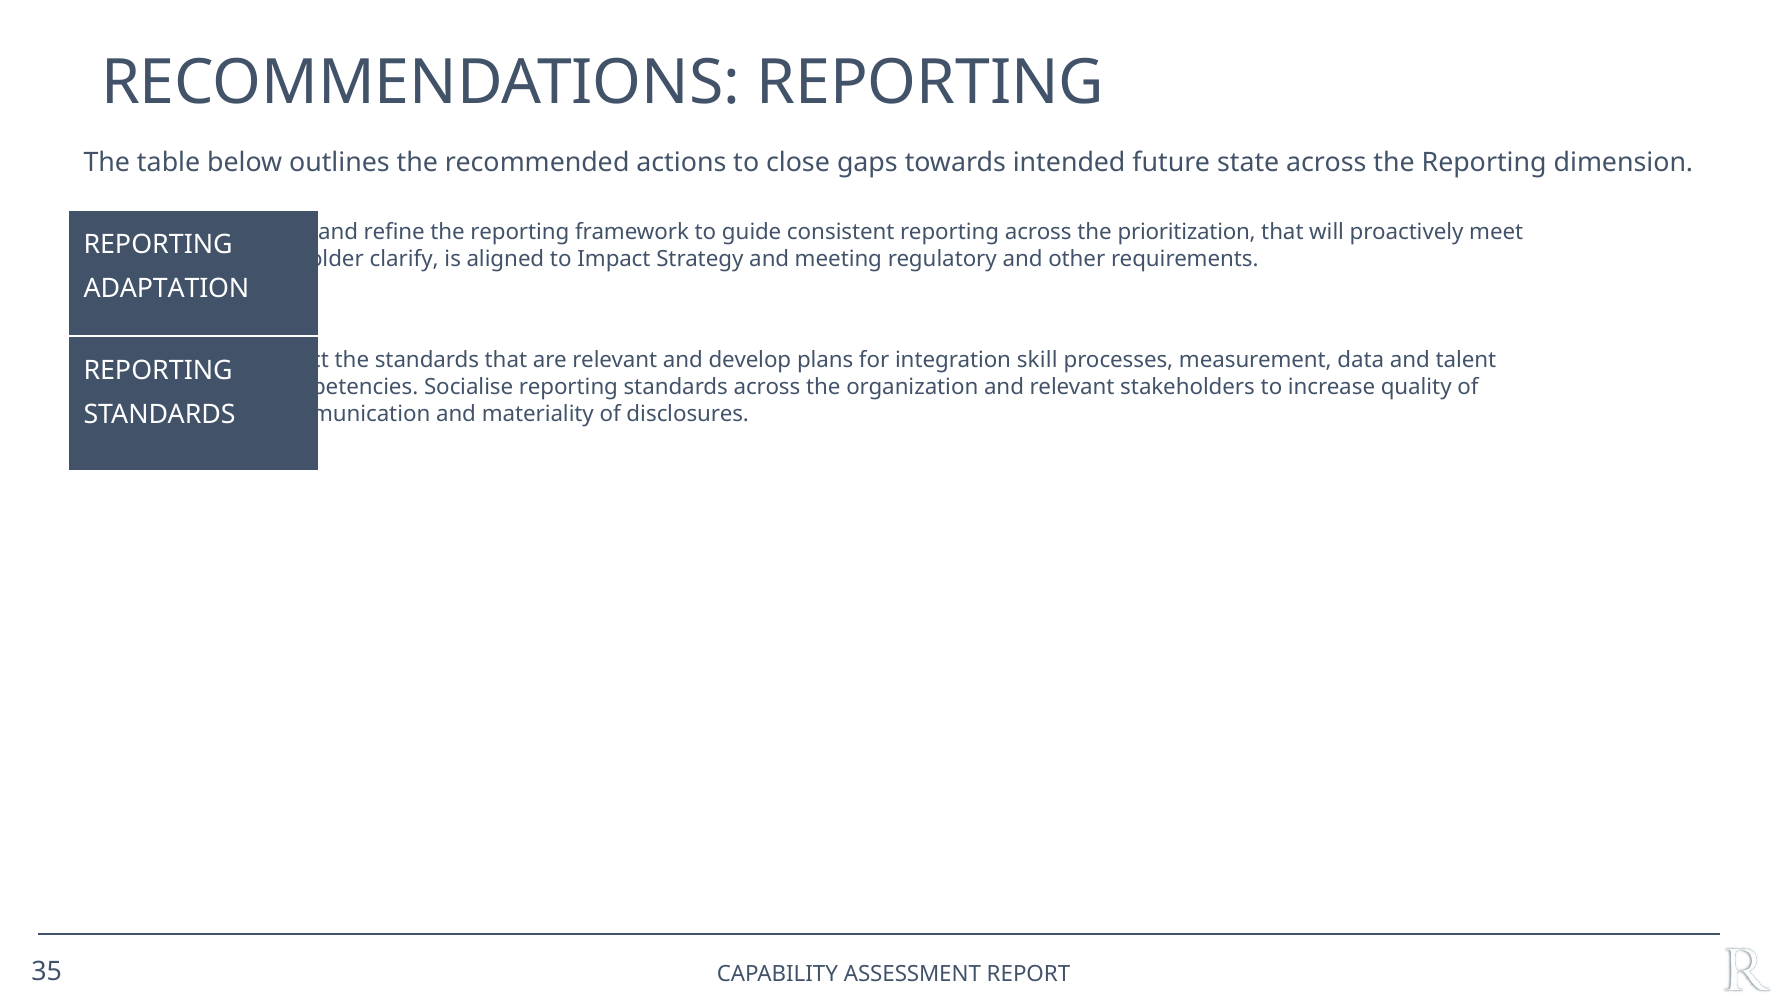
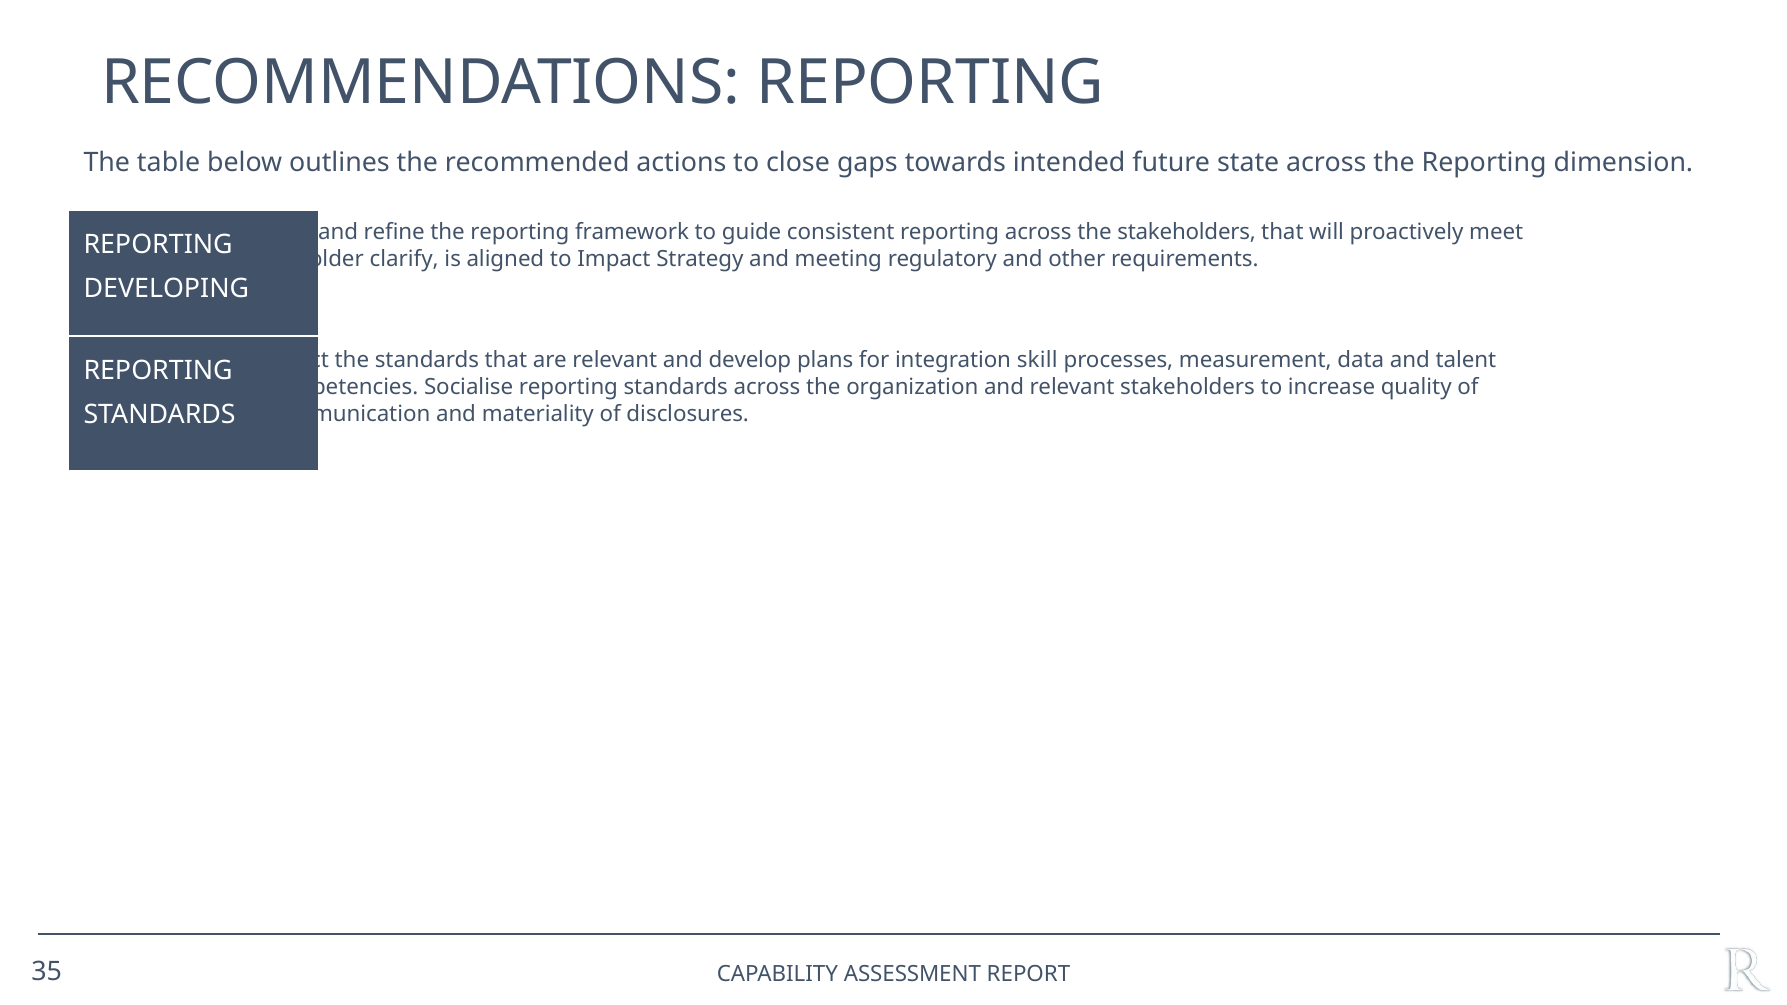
the prioritization: prioritization -> stakeholders
ADAPTATION: ADAPTATION -> DEVELOPING
